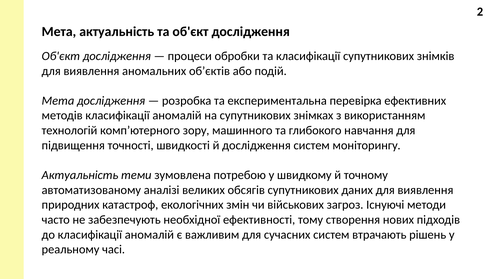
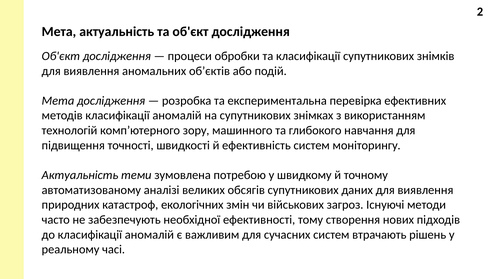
й дослідження: дослідження -> ефективність
